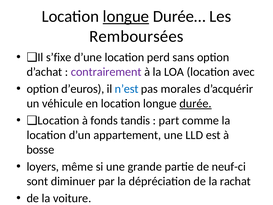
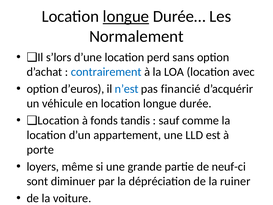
Remboursées: Remboursées -> Normalement
s’fixe: s’fixe -> s’lors
contrairement colour: purple -> blue
morales: morales -> financié
durée underline: present -> none
part: part -> sauf
bosse at (40, 150): bosse -> porte
rachat: rachat -> ruiner
